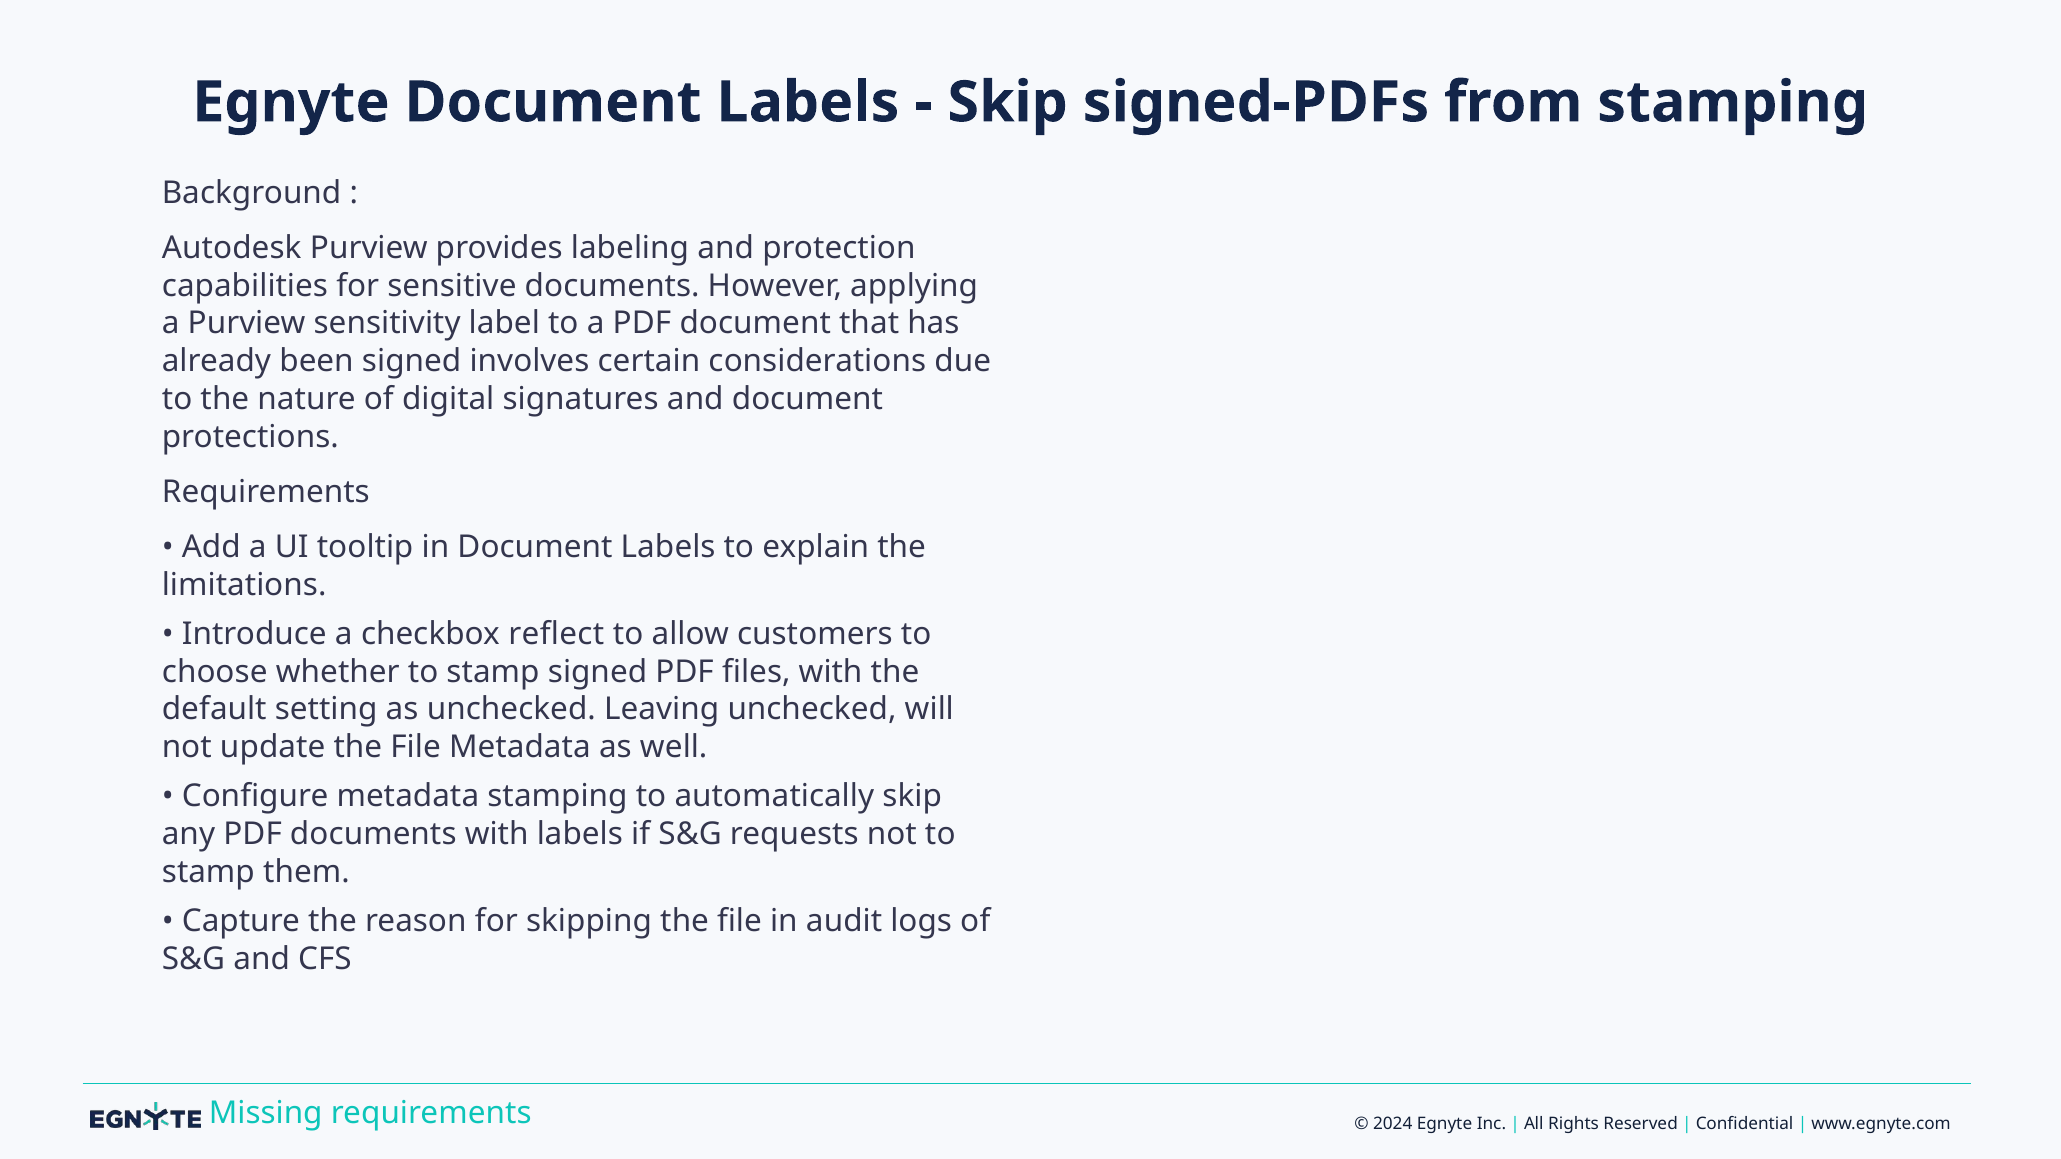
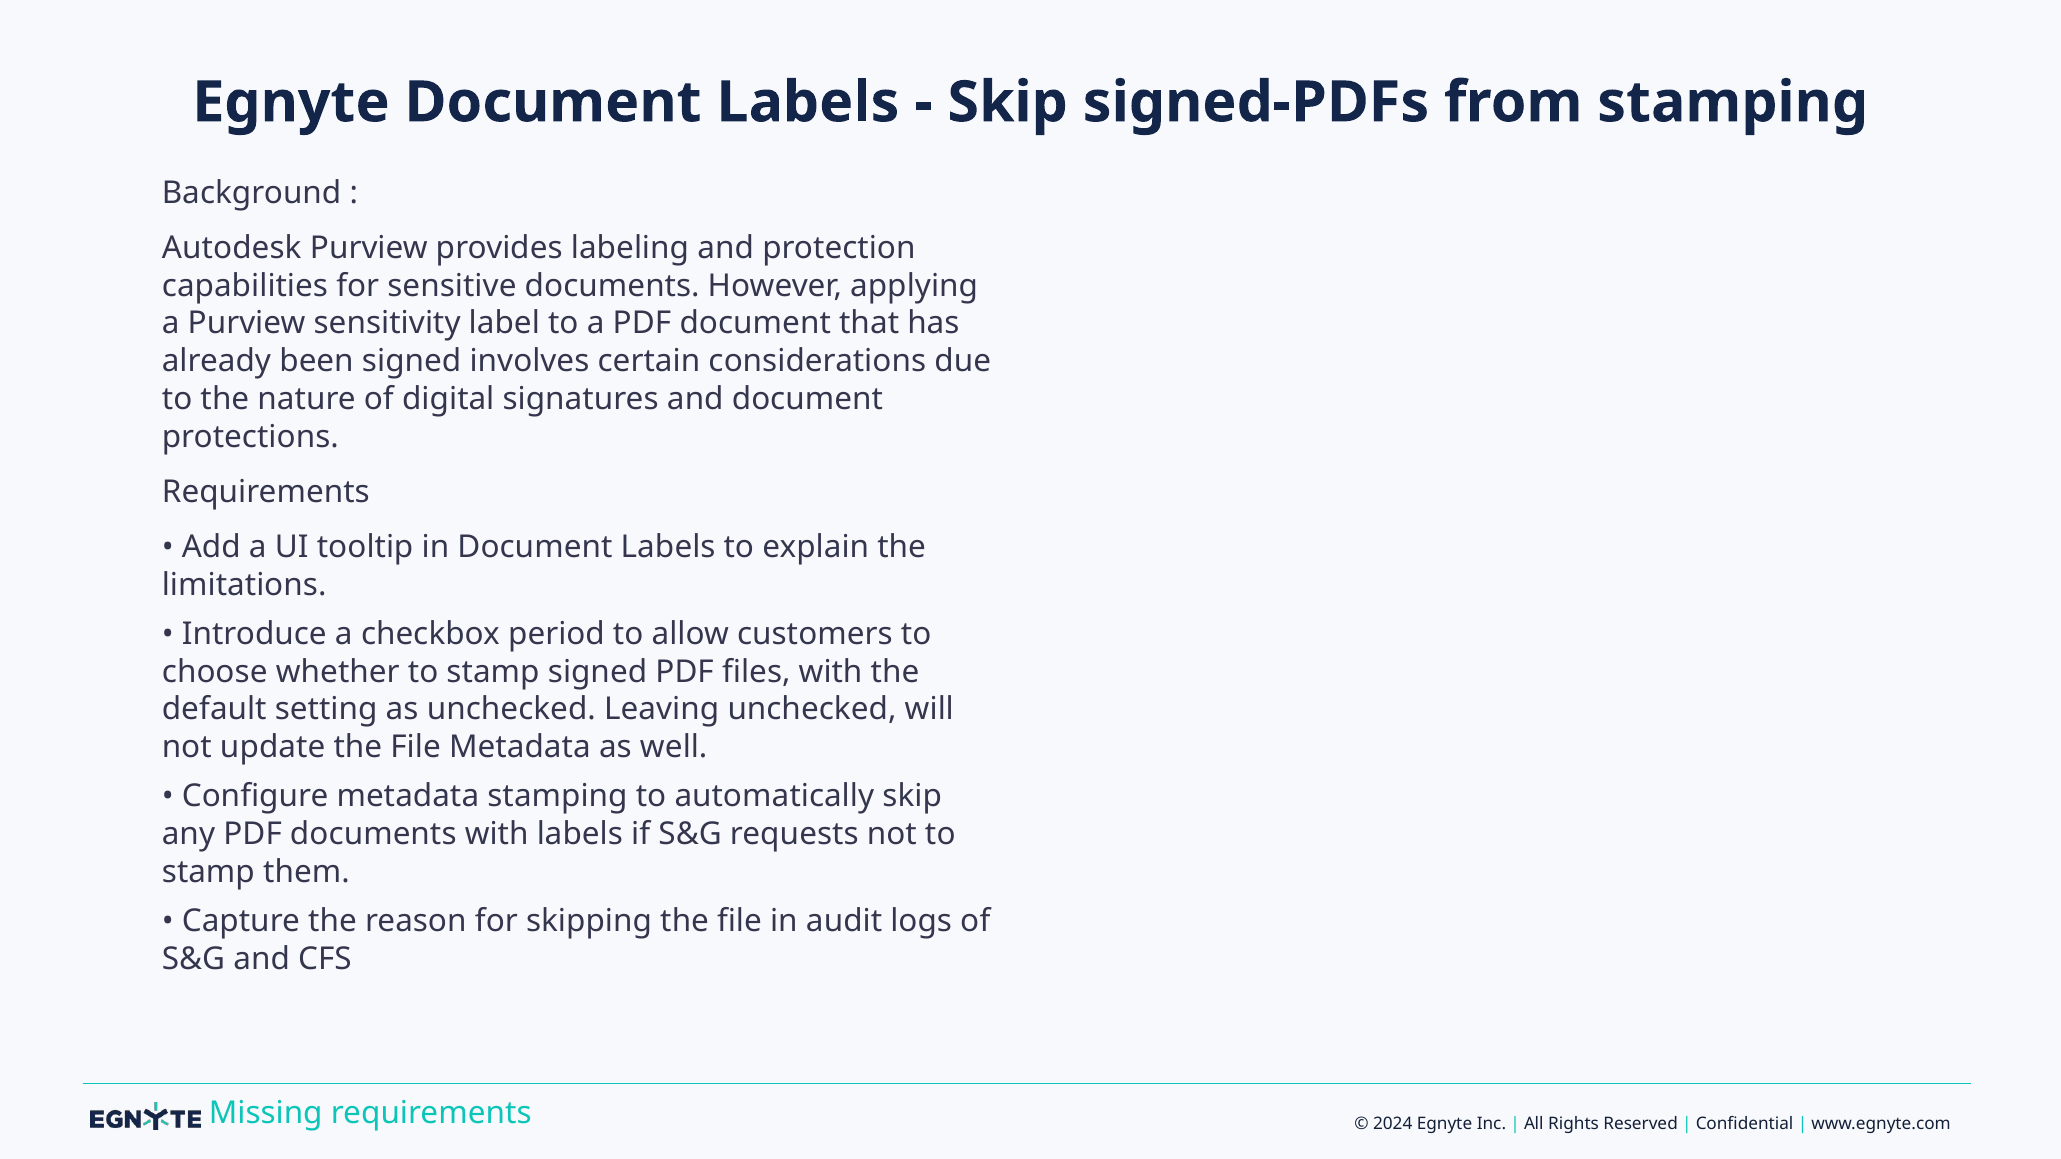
reflect: reflect -> period
